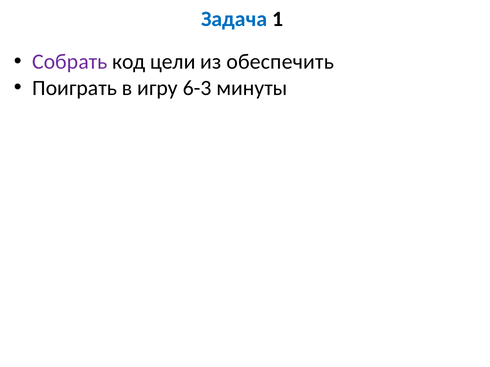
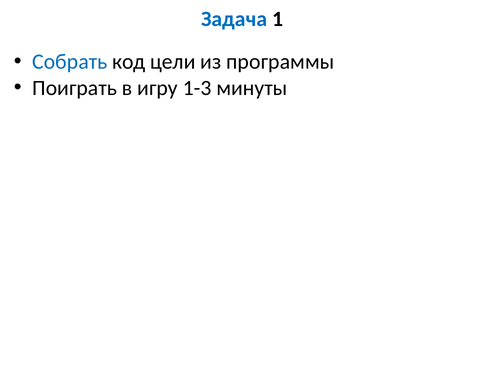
Собрать colour: purple -> blue
обеспечить: обеспечить -> программы
6-3: 6-3 -> 1-3
